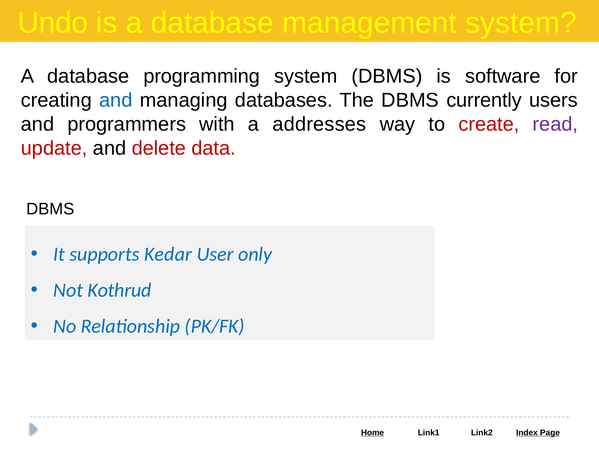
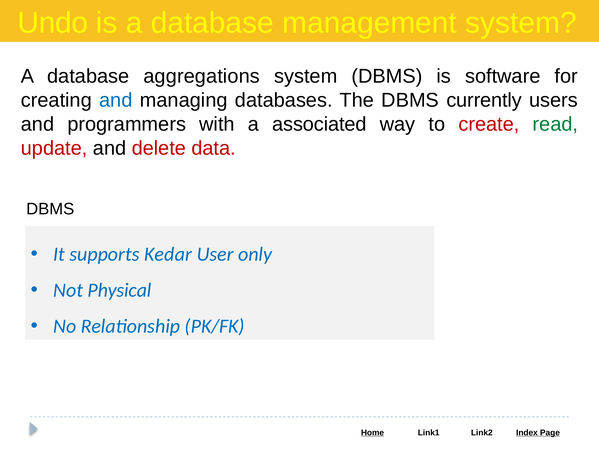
programming: programming -> aggregations
addresses: addresses -> associated
read colour: purple -> green
Kothrud: Kothrud -> Physical
